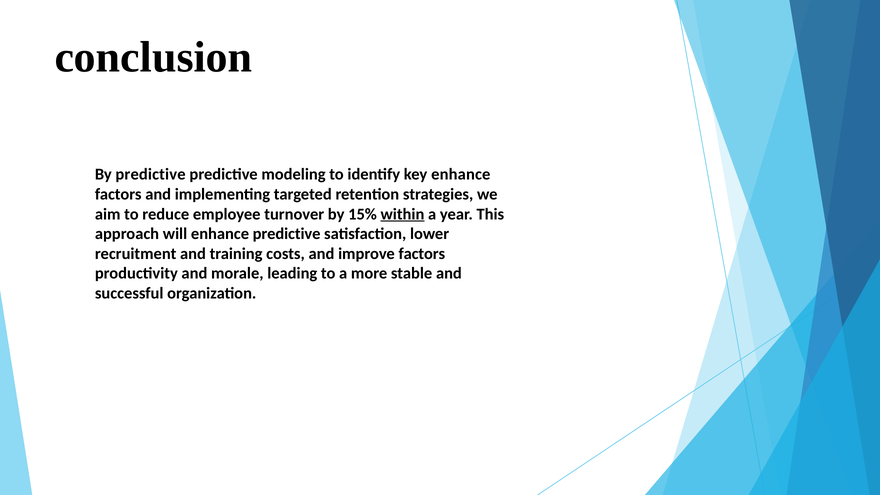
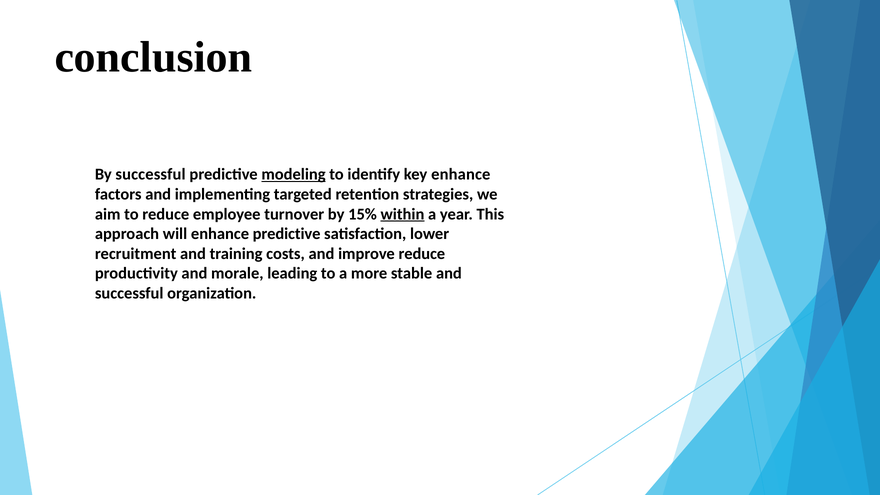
By predictive: predictive -> successful
modeling underline: none -> present
improve factors: factors -> reduce
